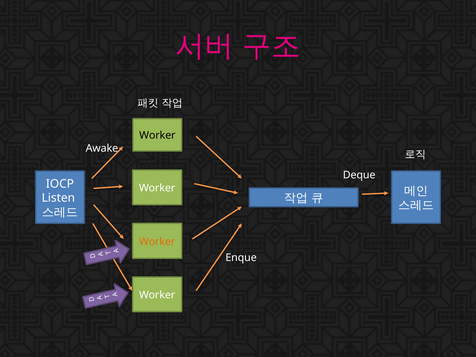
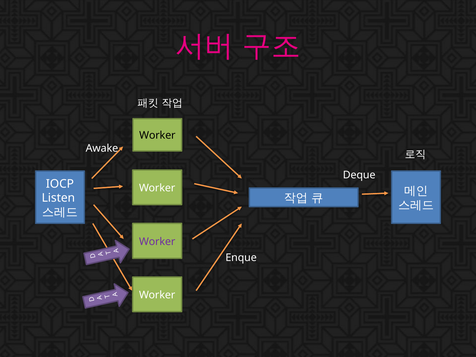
Worker at (157, 242) colour: orange -> purple
